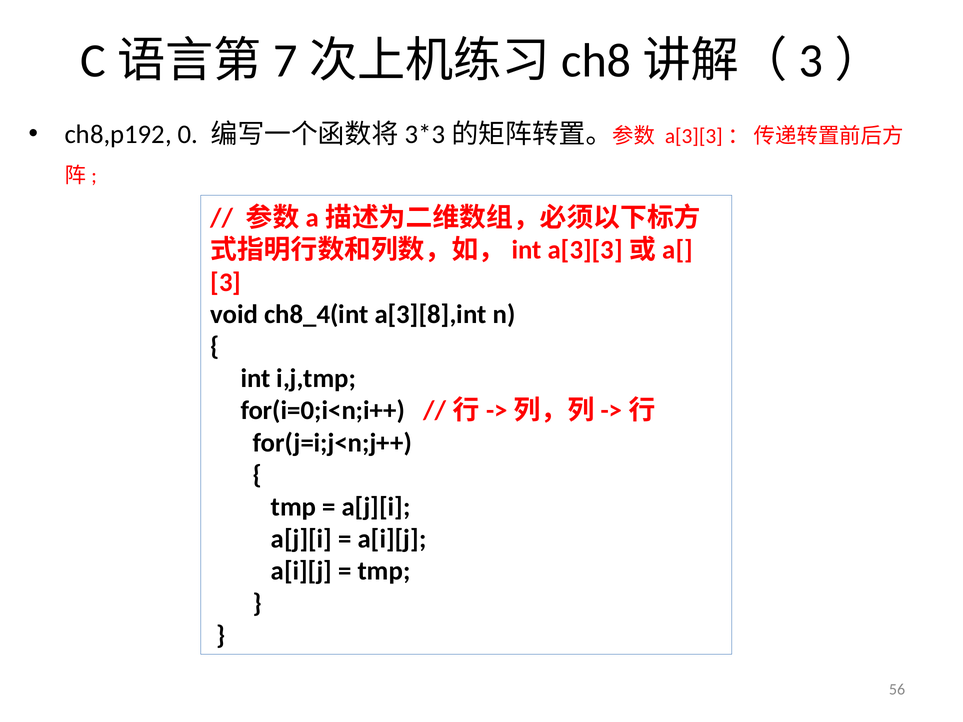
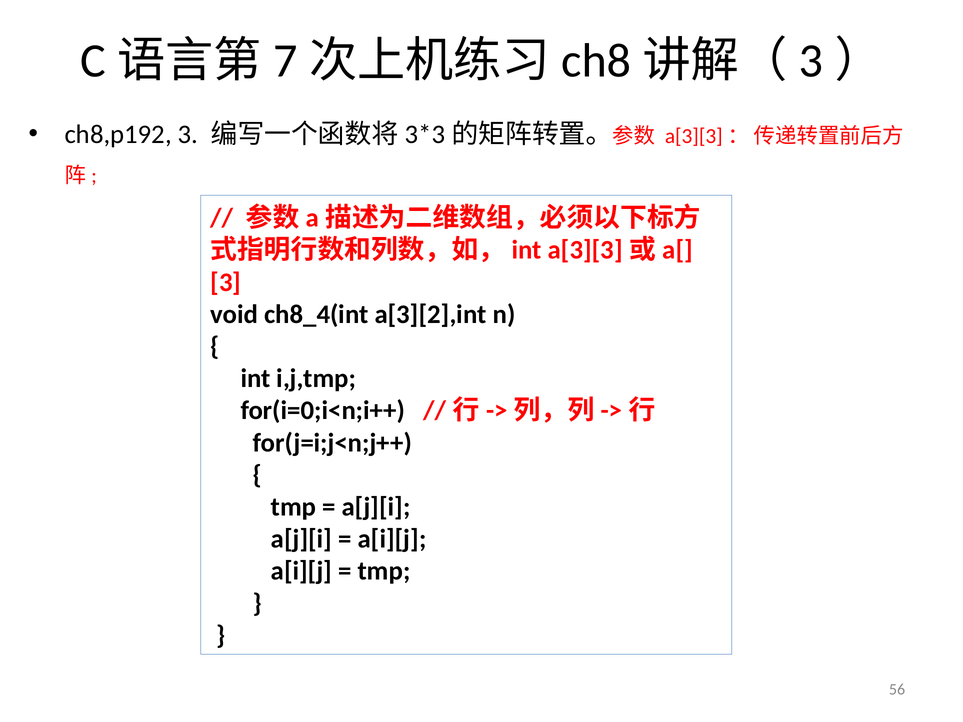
ch8,p192 0: 0 -> 3
a[3][8],int: a[3][8],int -> a[3][2],int
